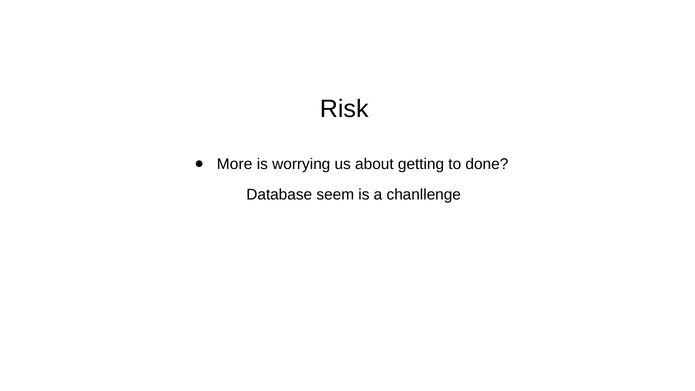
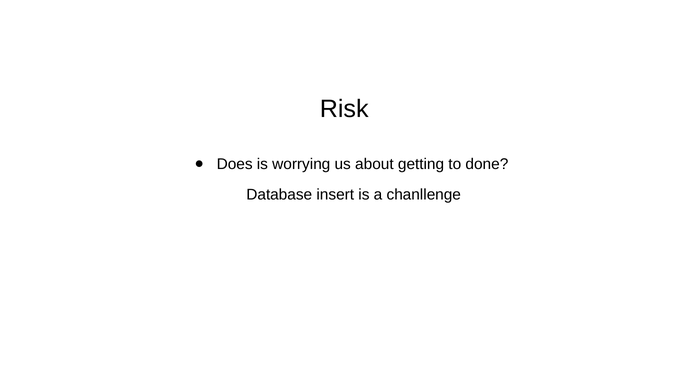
More: More -> Does
seem: seem -> insert
